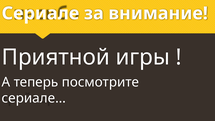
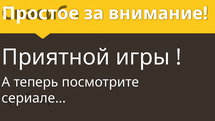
Сериале: Сериале -> Простое
